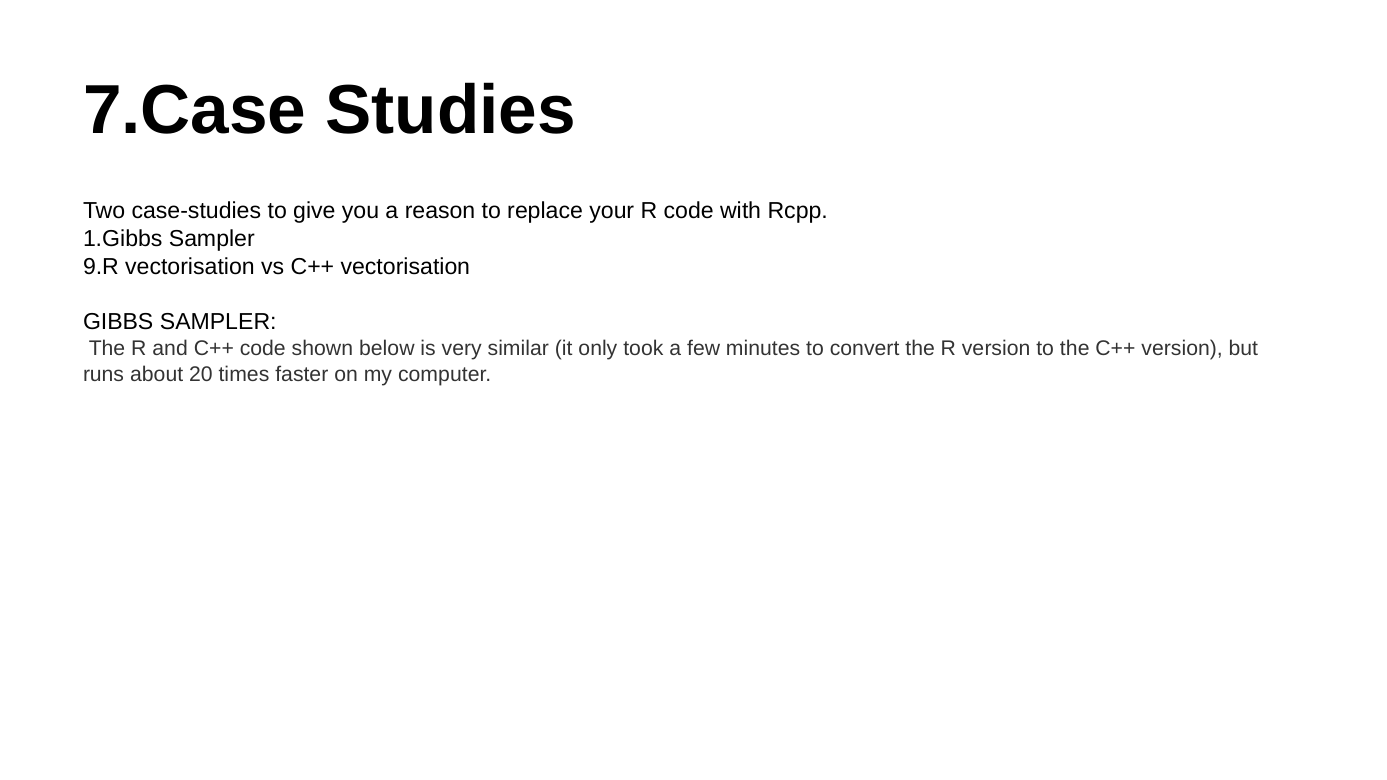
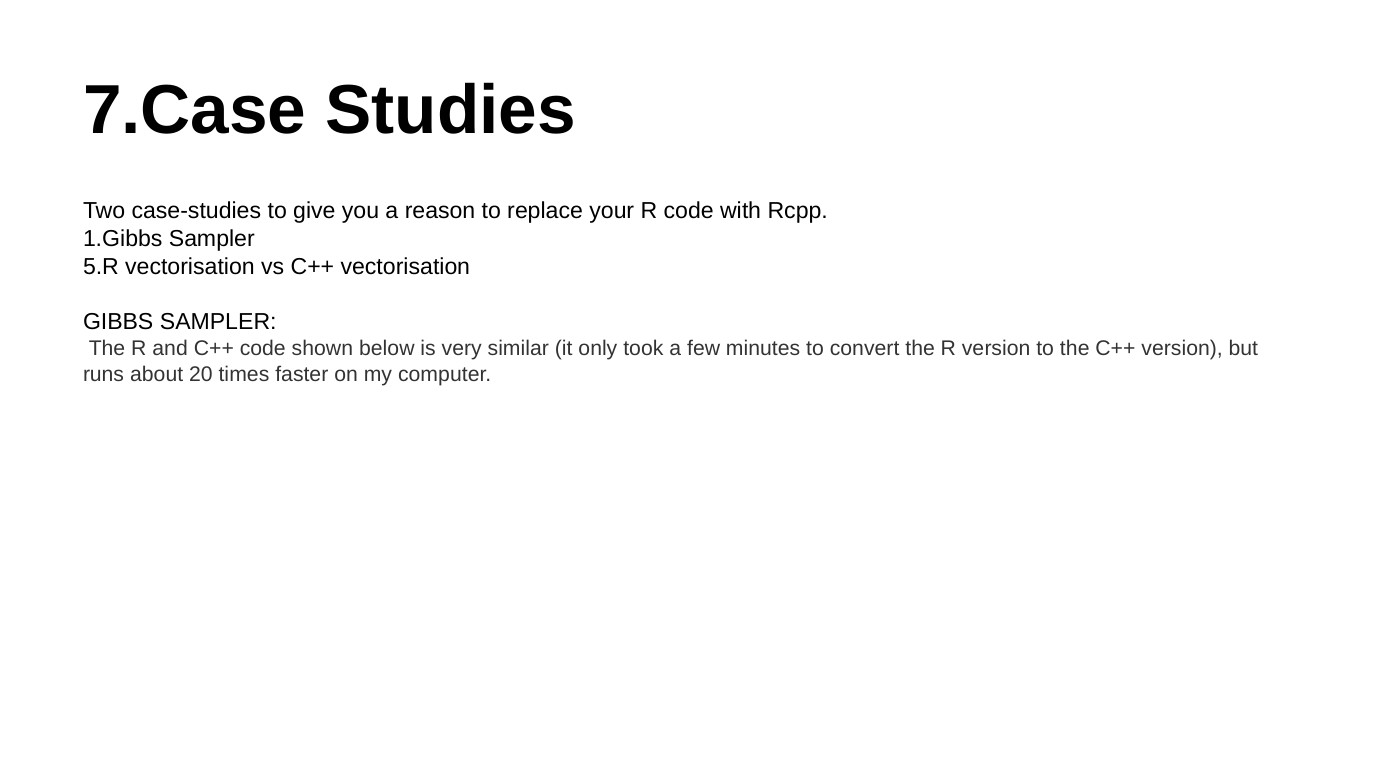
9.R: 9.R -> 5.R
